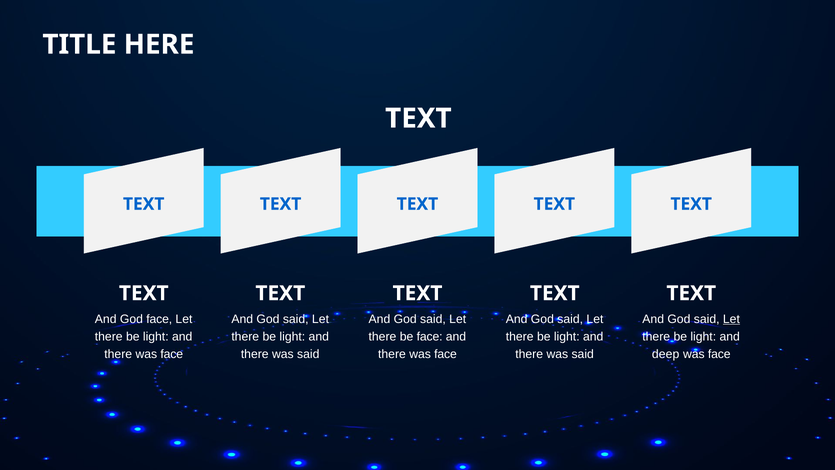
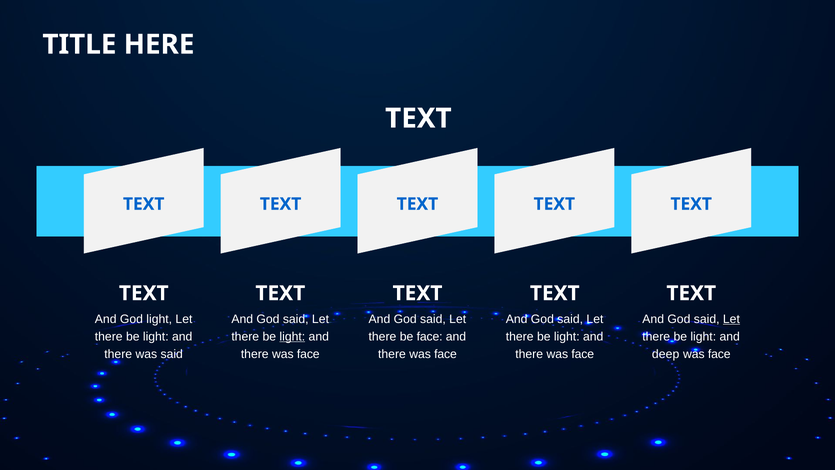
God face: face -> light
light at (292, 336) underline: none -> present
face at (172, 354): face -> said
said at (308, 354): said -> face
said at (583, 354): said -> face
